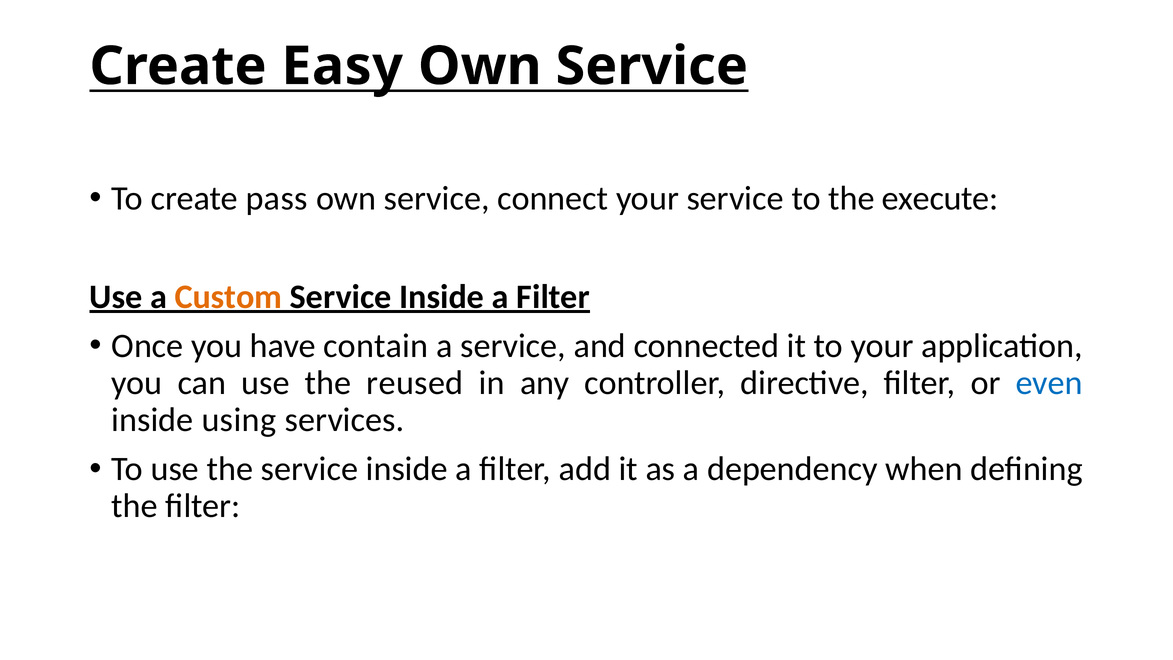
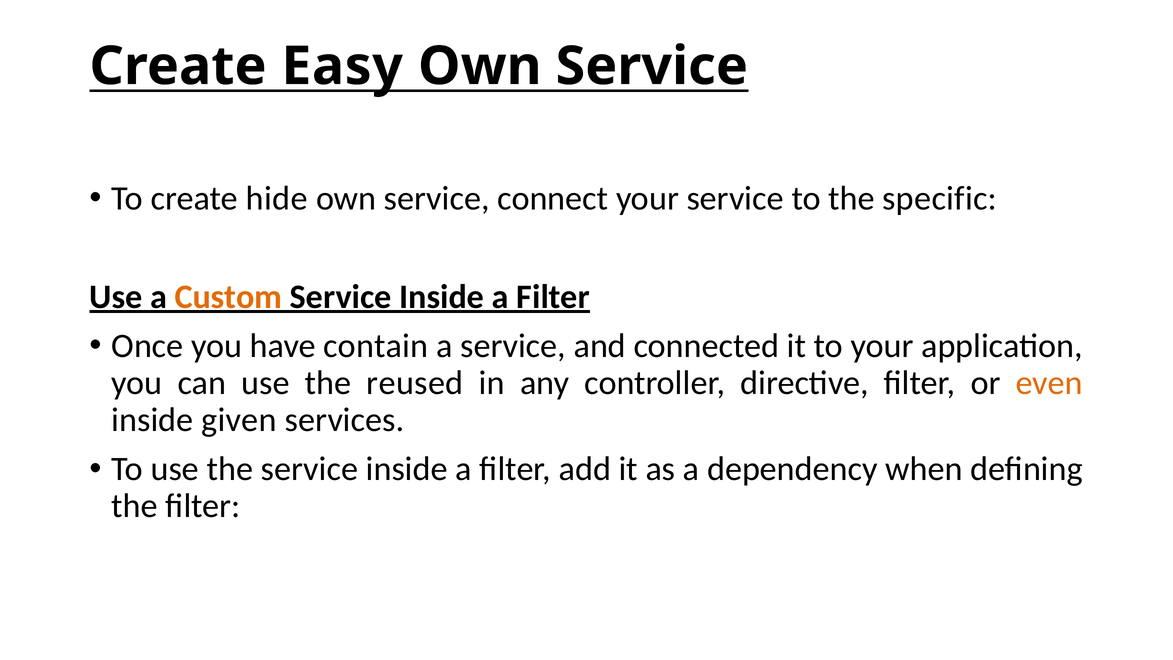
pass: pass -> hide
execute: execute -> specific
even colour: blue -> orange
using: using -> given
